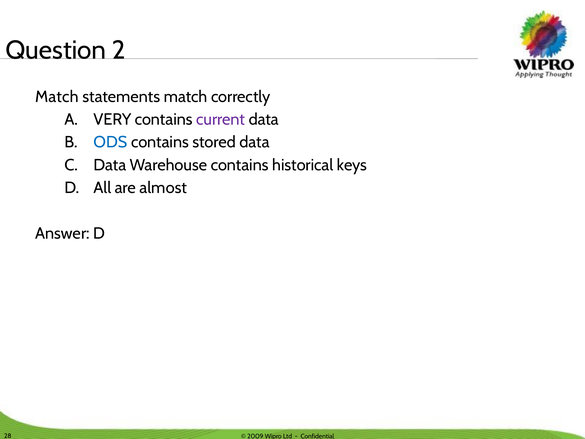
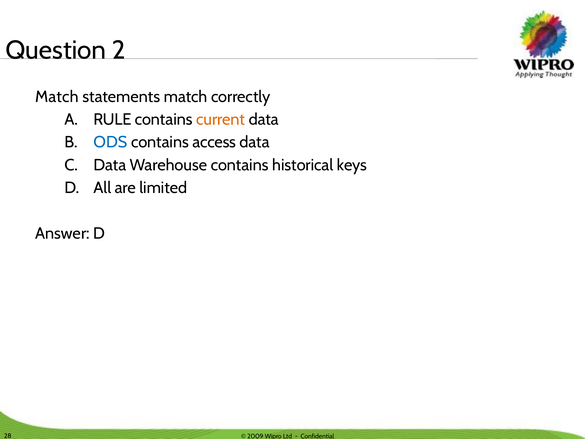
VERY: VERY -> RULE
current colour: purple -> orange
stored: stored -> access
almost: almost -> limited
